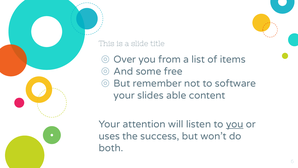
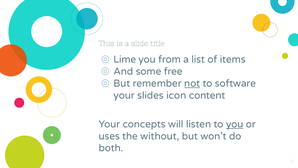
Over: Over -> Lime
not underline: none -> present
able: able -> icon
attention: attention -> concepts
success: success -> without
